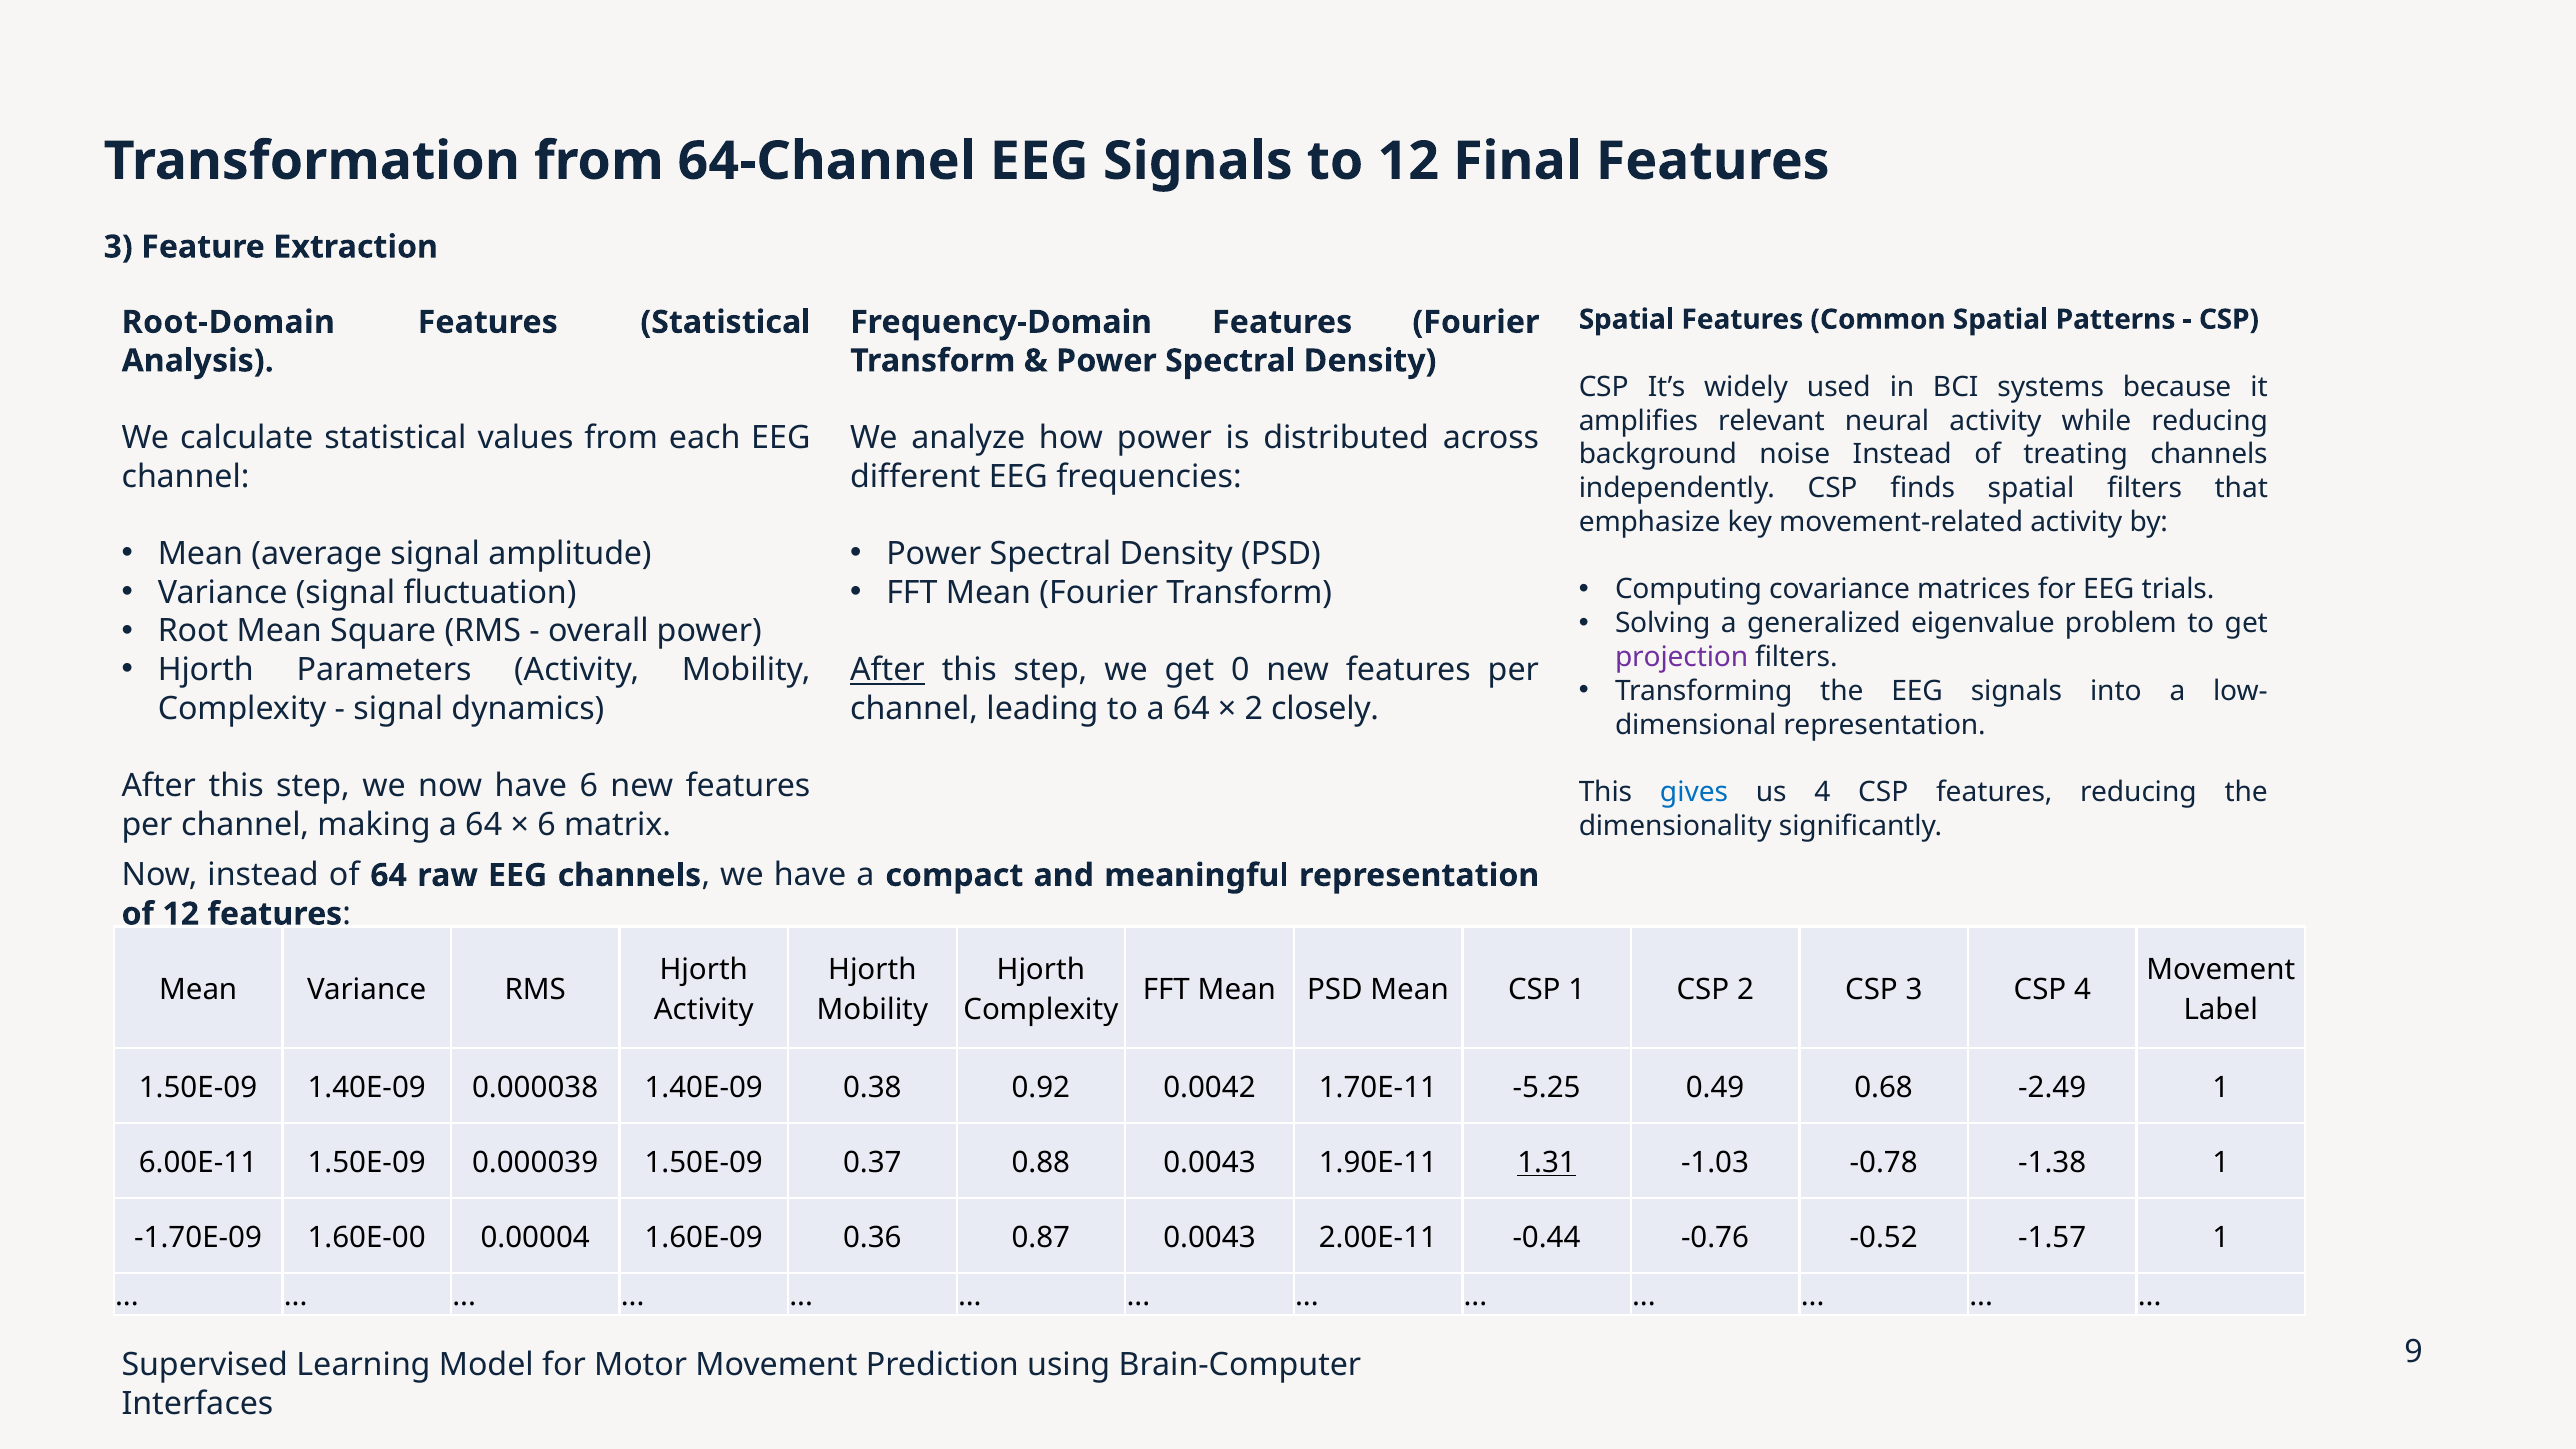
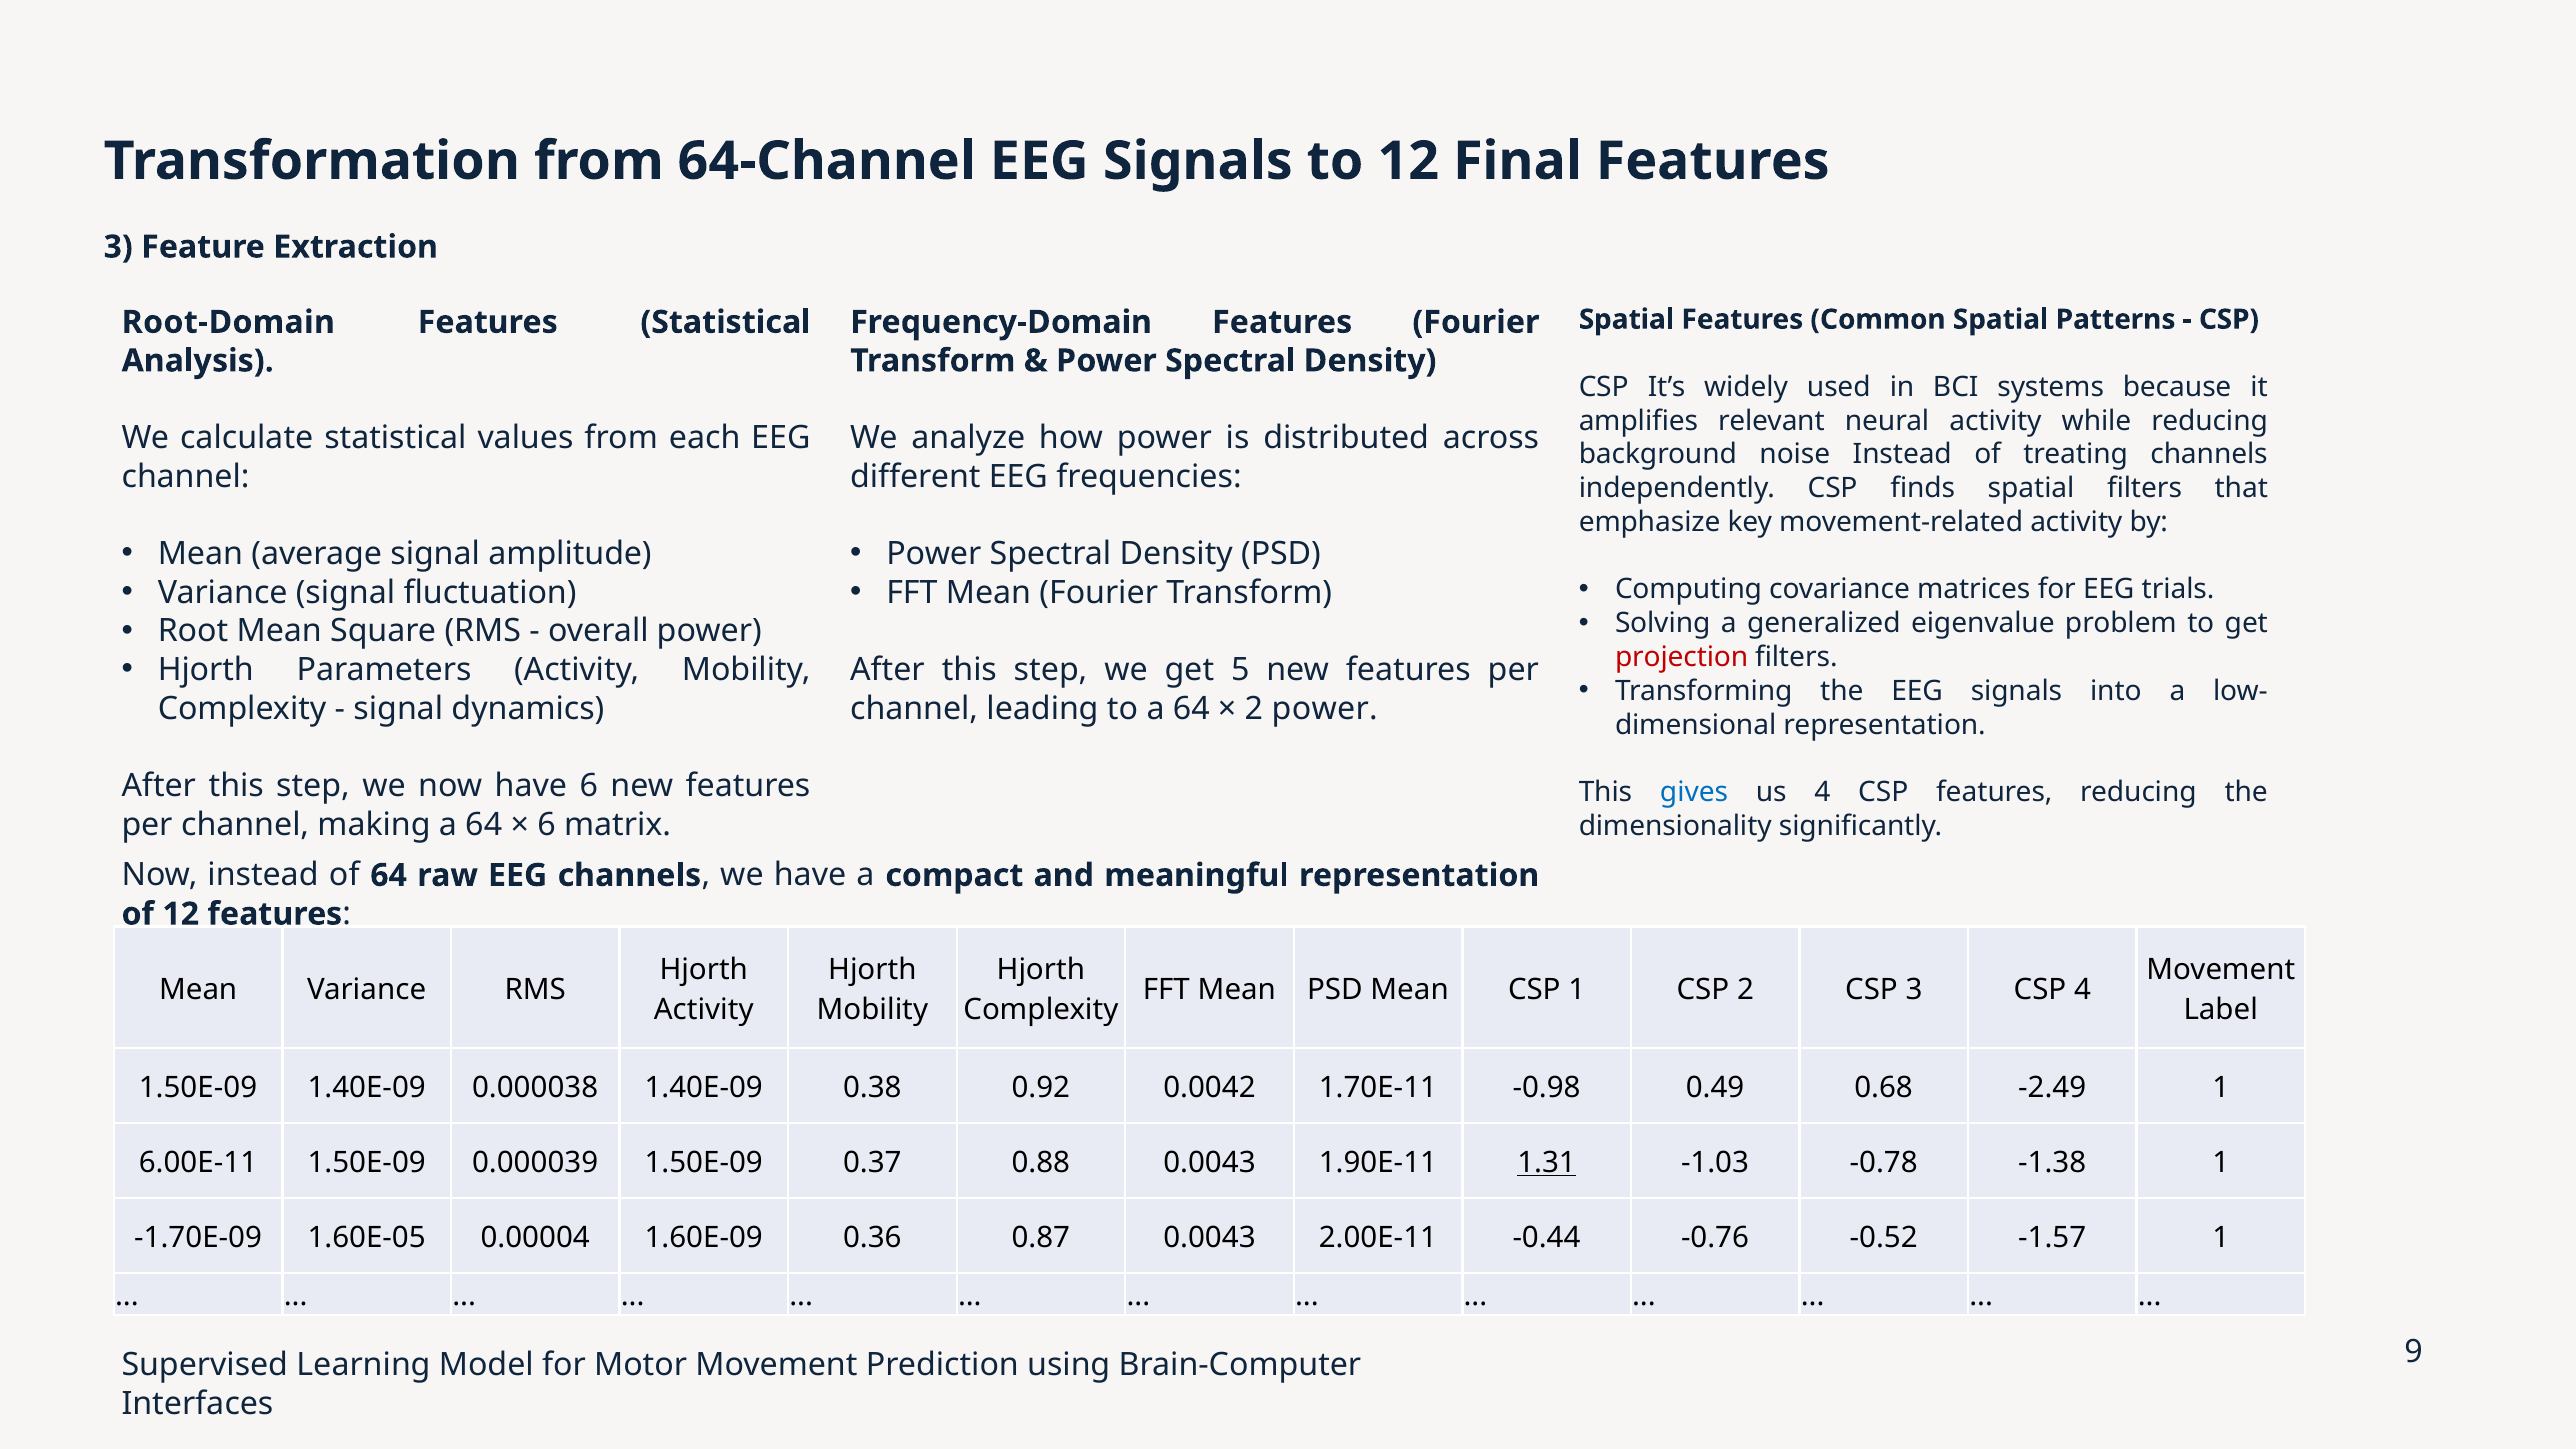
projection colour: purple -> red
After at (887, 670) underline: present -> none
0: 0 -> 5
2 closely: closely -> power
-5.25: -5.25 -> -0.98
1.60E-00: 1.60E-00 -> 1.60E-05
